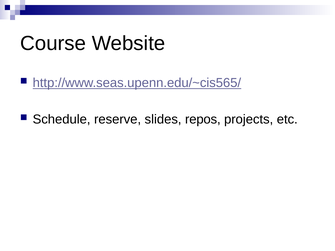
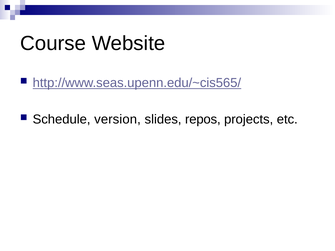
reserve: reserve -> version
